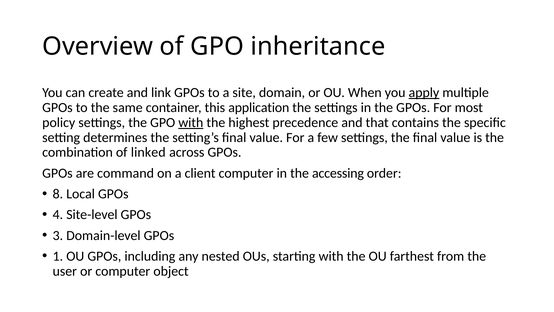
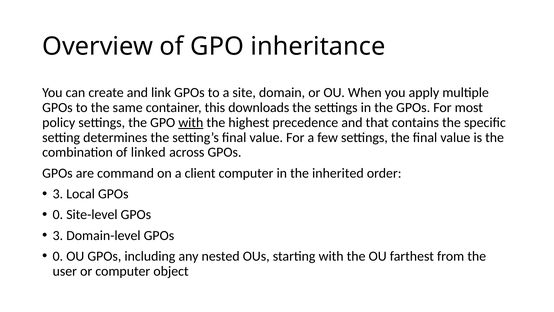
apply underline: present -> none
application: application -> downloads
accessing: accessing -> inherited
8 at (58, 194): 8 -> 3
4 at (58, 214): 4 -> 0
1 at (58, 256): 1 -> 0
